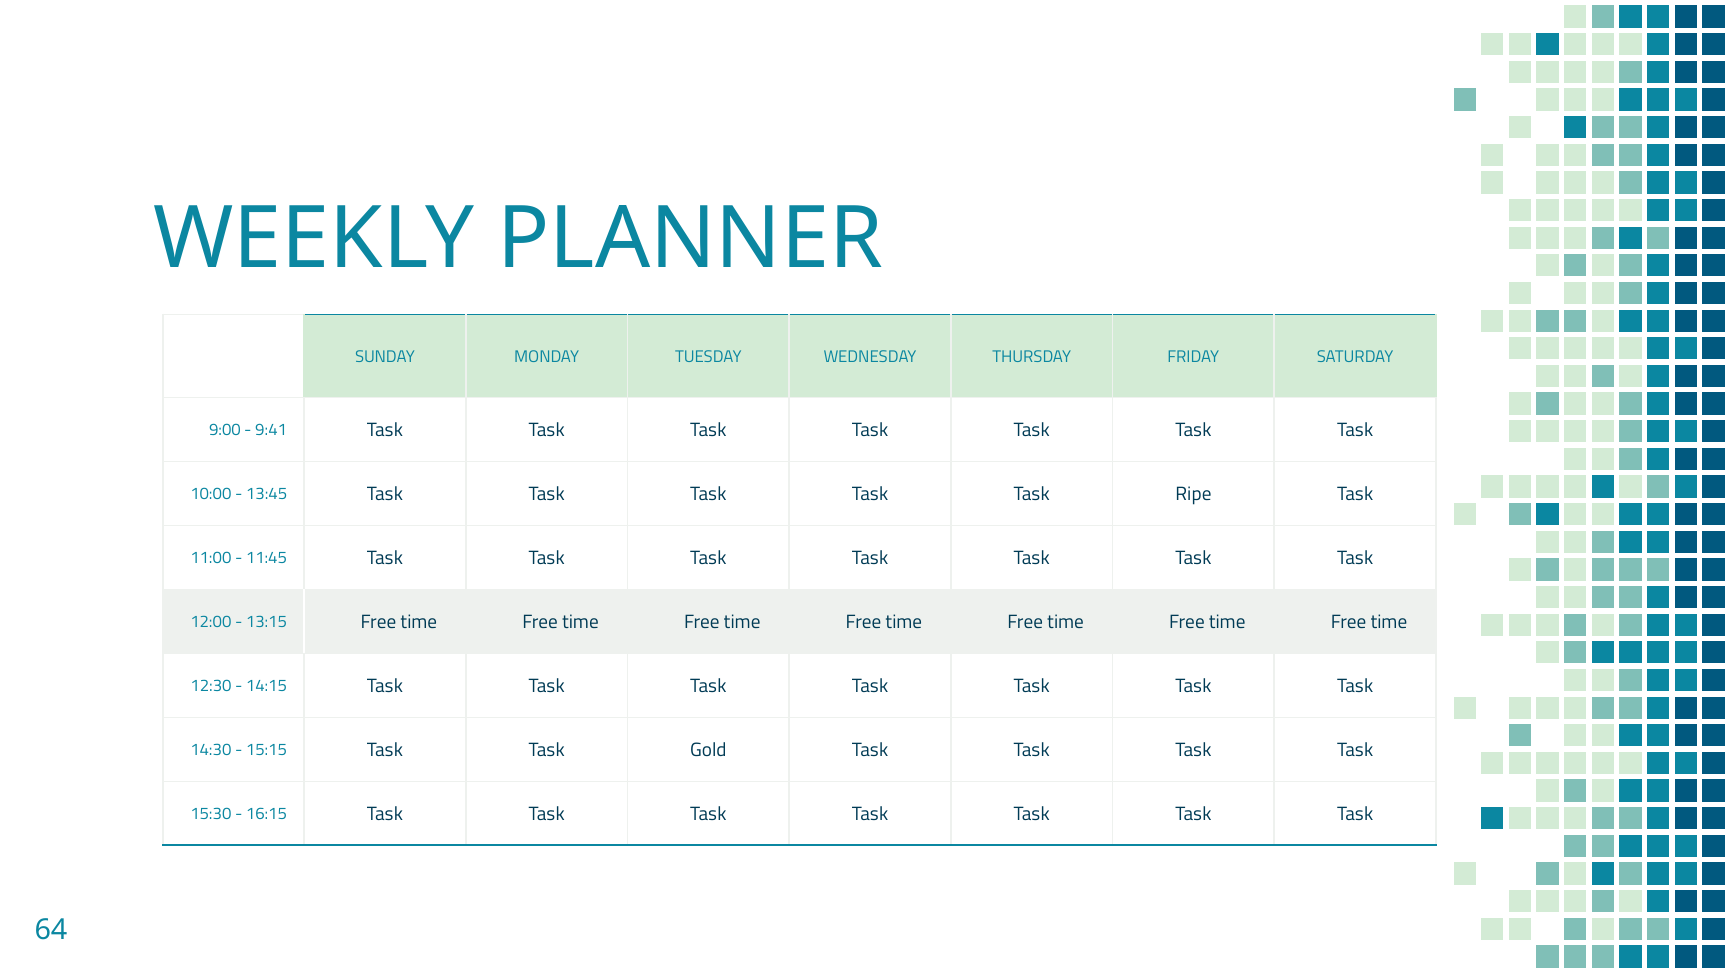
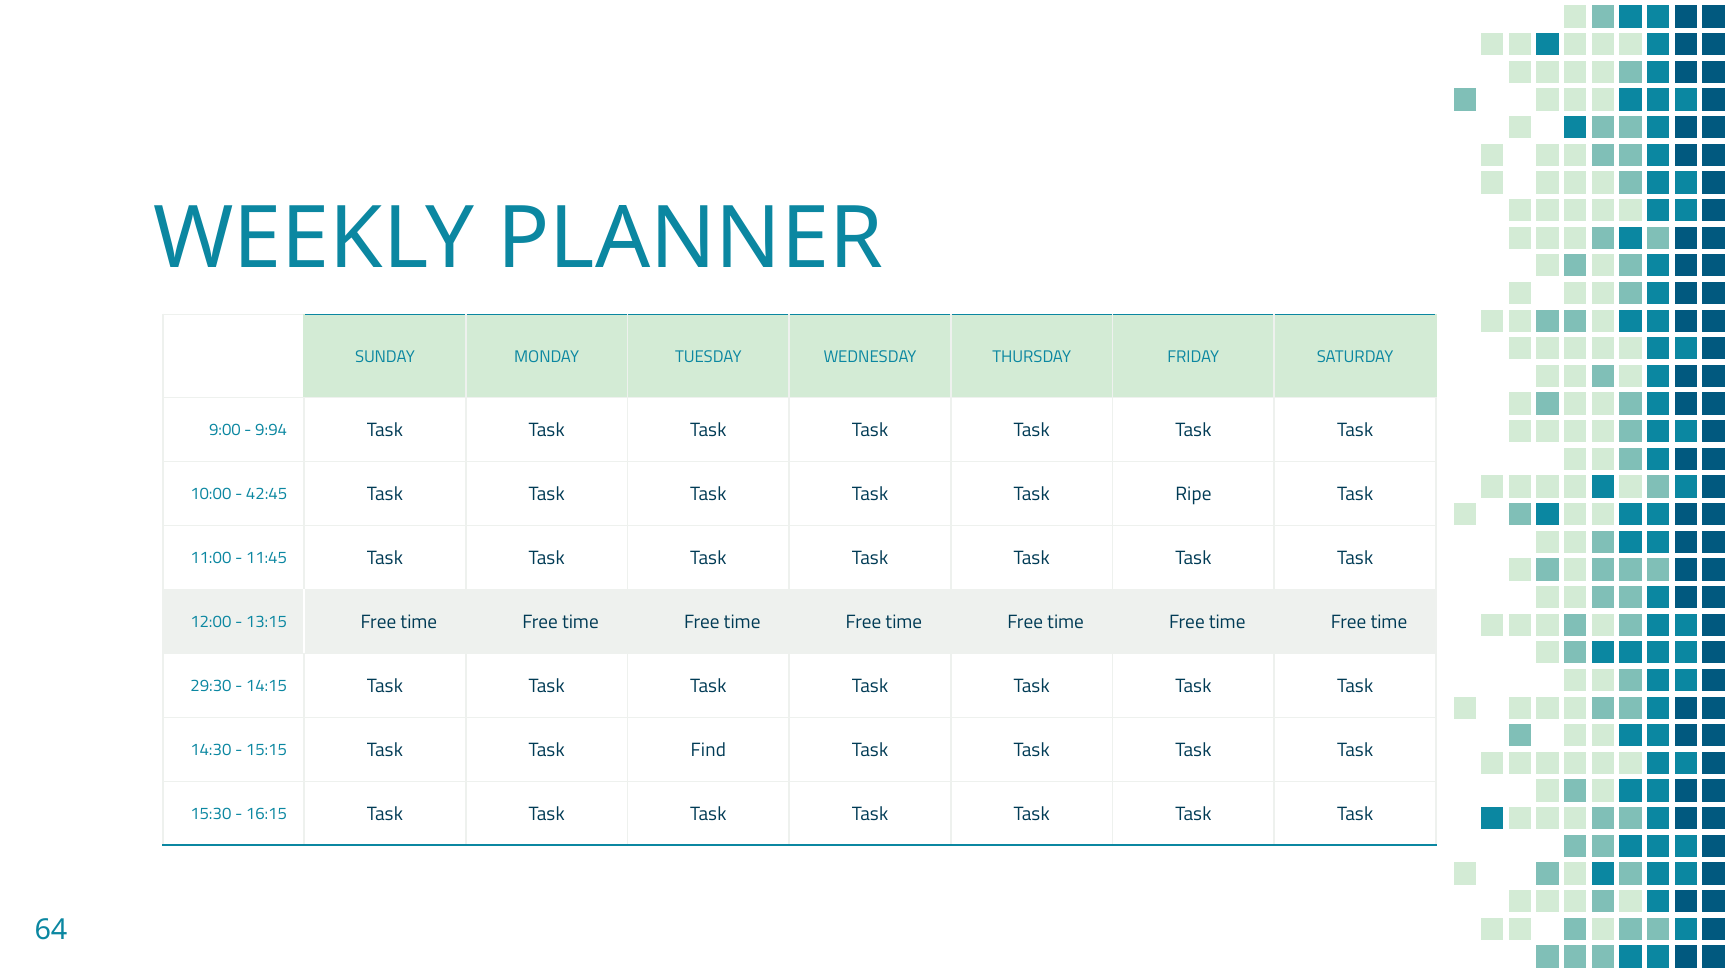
9:41: 9:41 -> 9:94
13:45: 13:45 -> 42:45
12:30: 12:30 -> 29:30
Gold: Gold -> Find
